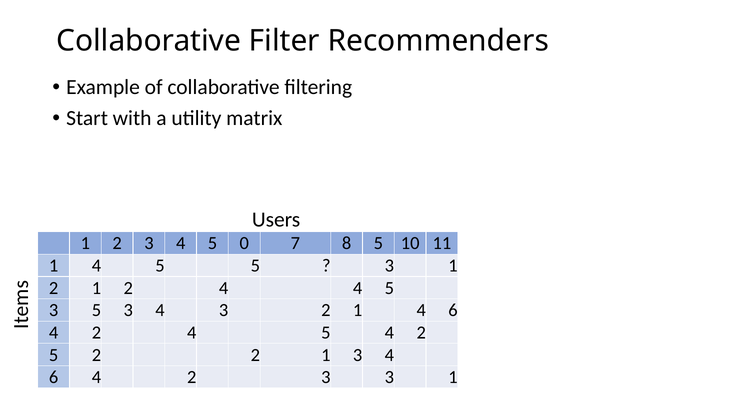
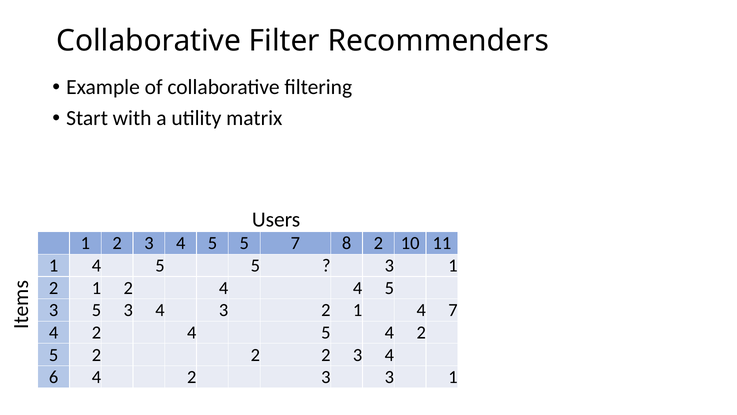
3 4 5 0: 0 -> 5
8 5: 5 -> 2
1 4 6: 6 -> 7
2 2 1: 1 -> 2
